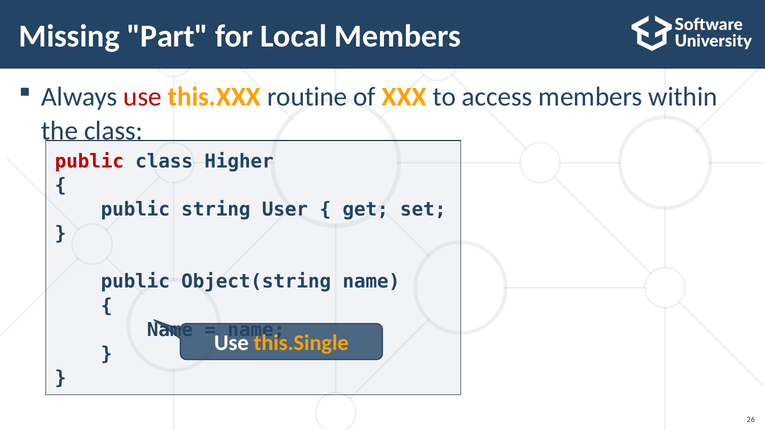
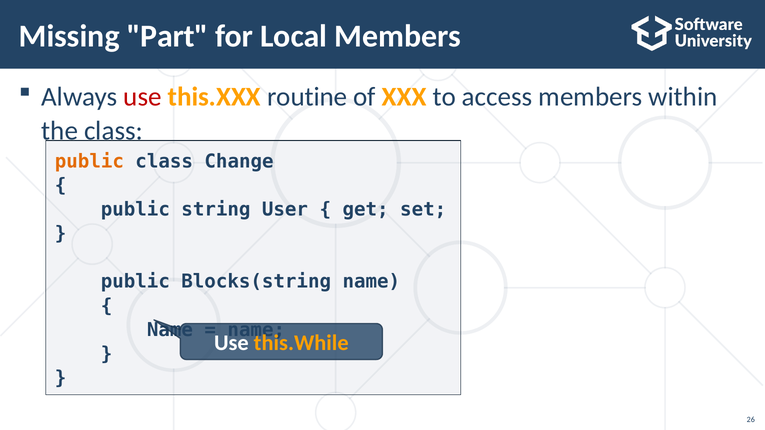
public at (89, 161) colour: red -> orange
Higher: Higher -> Change
Object(string: Object(string -> Blocks(string
this.Single: this.Single -> this.While
